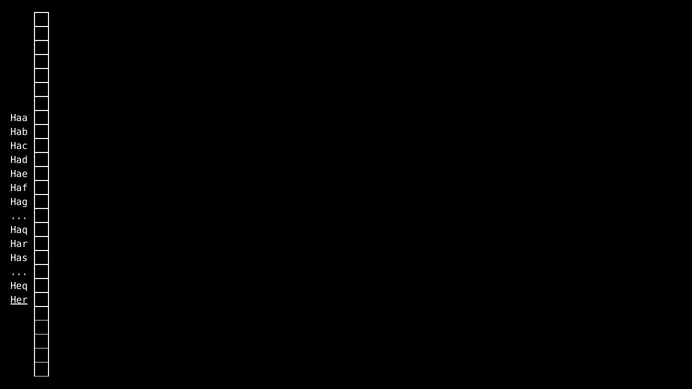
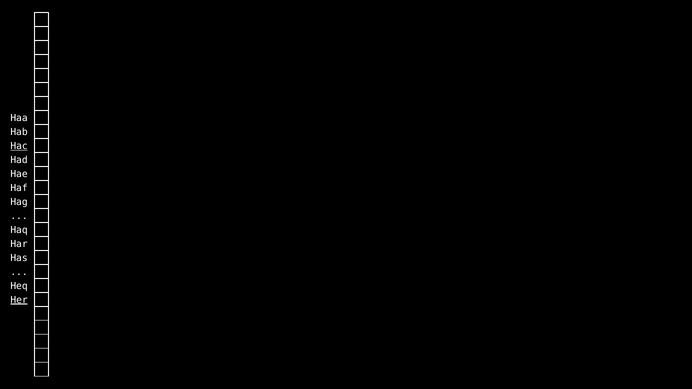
Hac underline: none -> present
